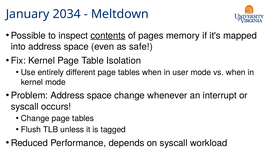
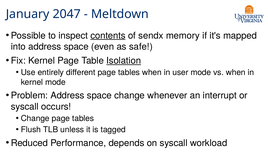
2034: 2034 -> 2047
pages: pages -> sendx
Isolation underline: none -> present
